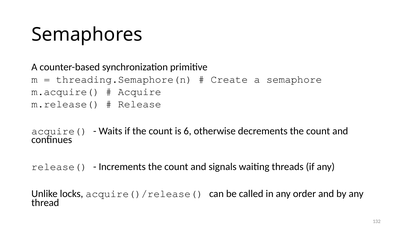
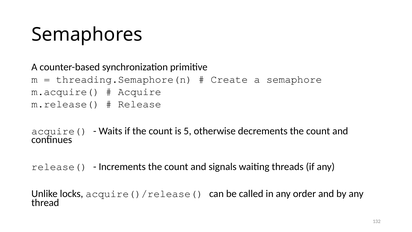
6: 6 -> 5
